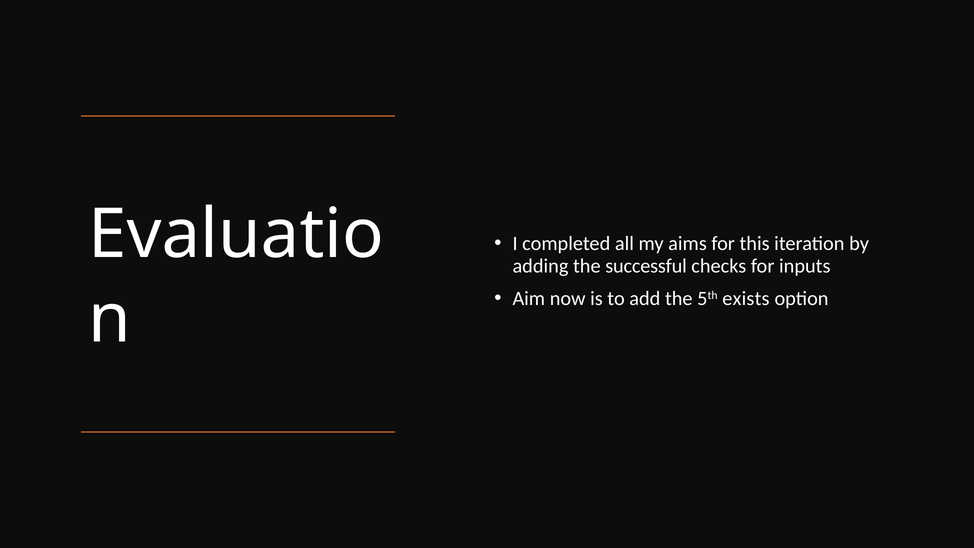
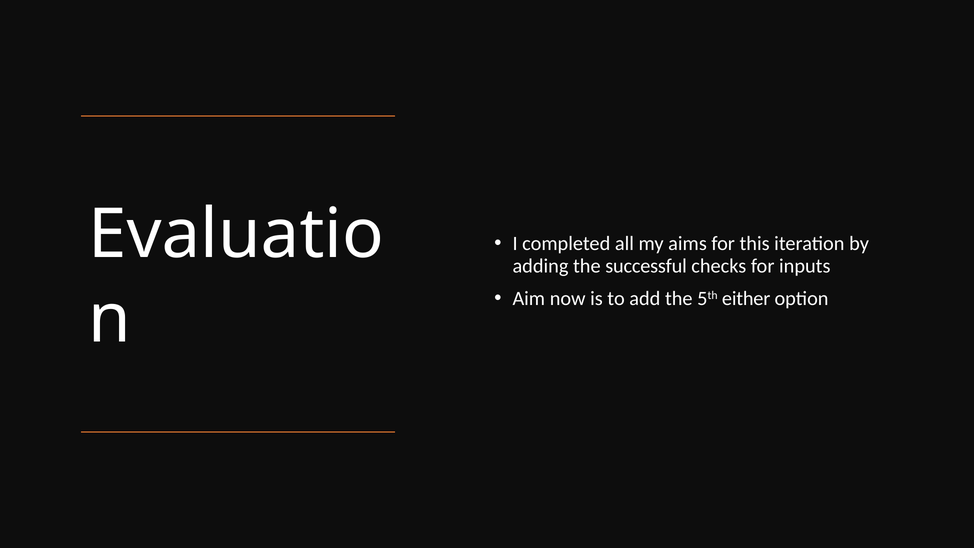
exists: exists -> either
